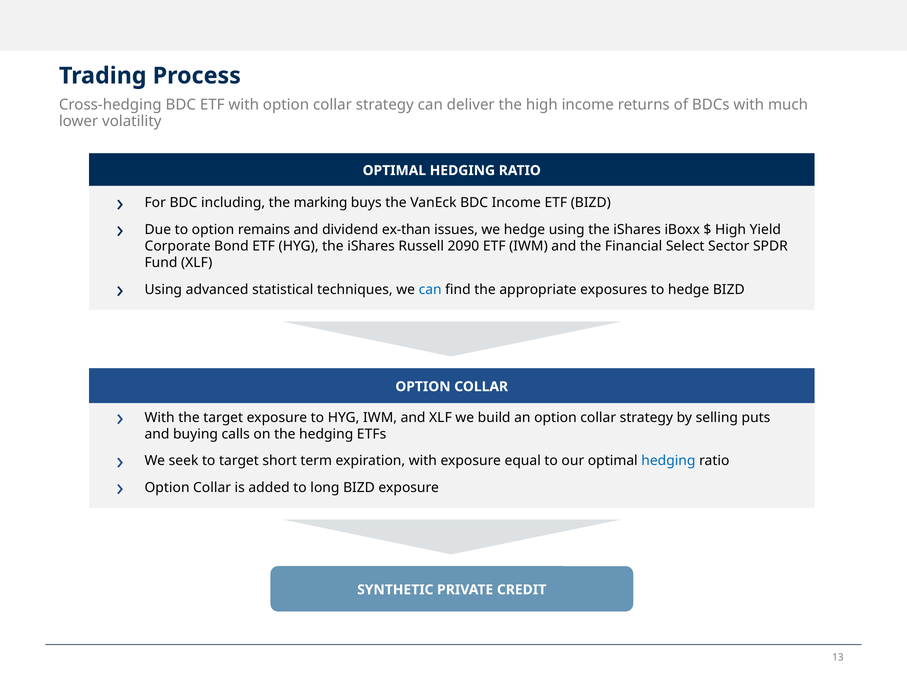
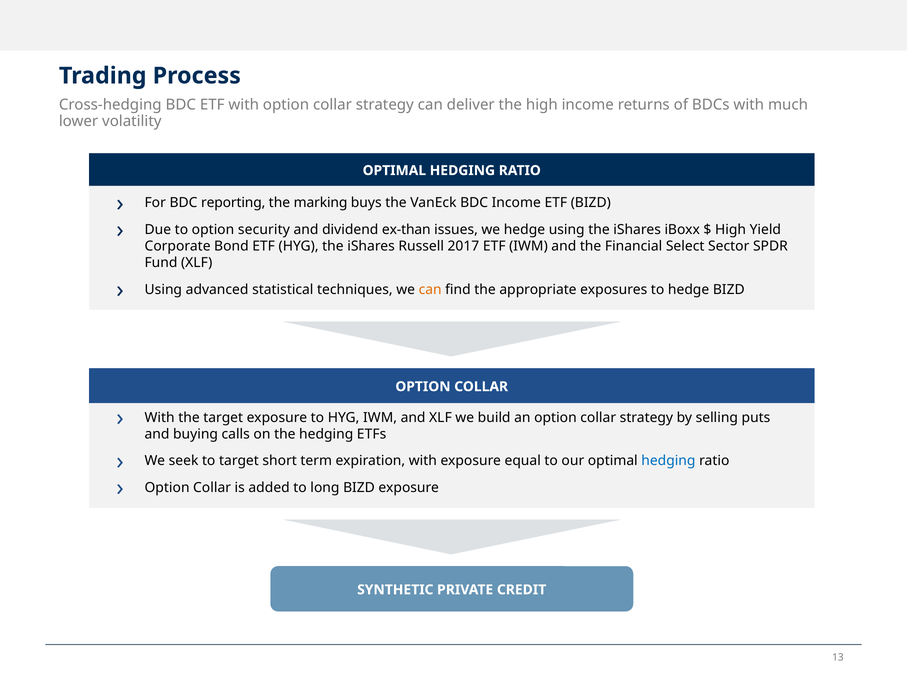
including: including -> reporting
remains: remains -> security
2090: 2090 -> 2017
can at (430, 290) colour: blue -> orange
